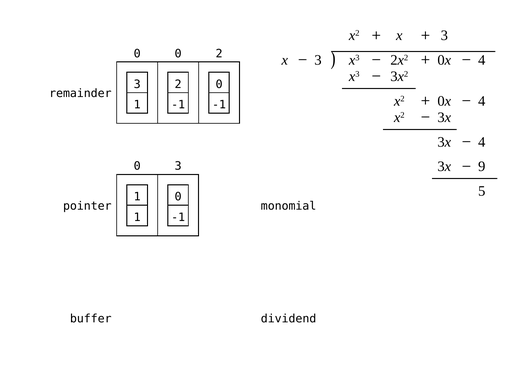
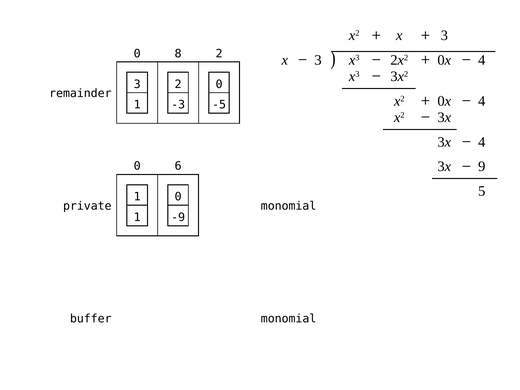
0 0: 0 -> 8
-1 at (178, 105): -1 -> -3
-1 at (219, 105): -1 -> -5
0 3: 3 -> 6
pointer: pointer -> private
-1 at (178, 217): -1 -> -9
dividend at (289, 319): dividend -> monomial
